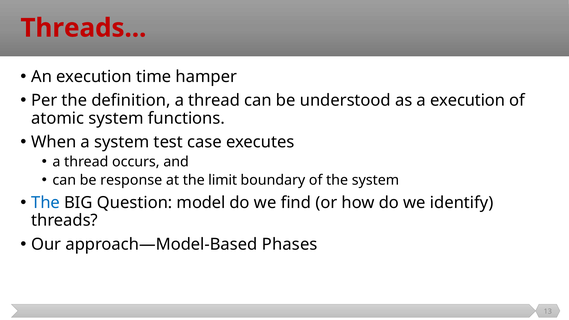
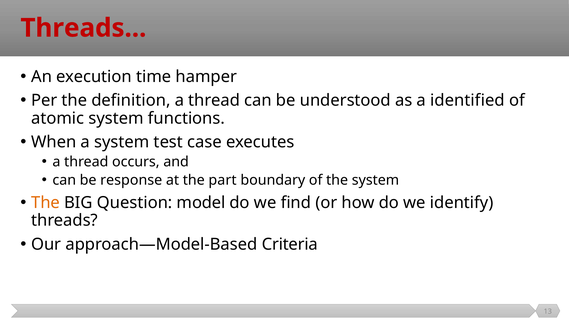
a execution: execution -> identified
limit: limit -> part
The at (46, 203) colour: blue -> orange
Phases: Phases -> Criteria
